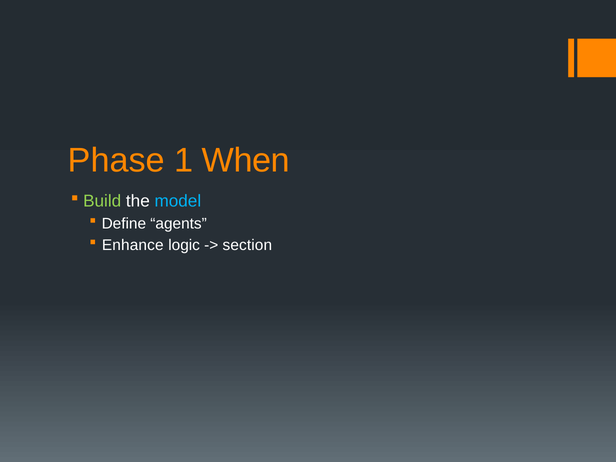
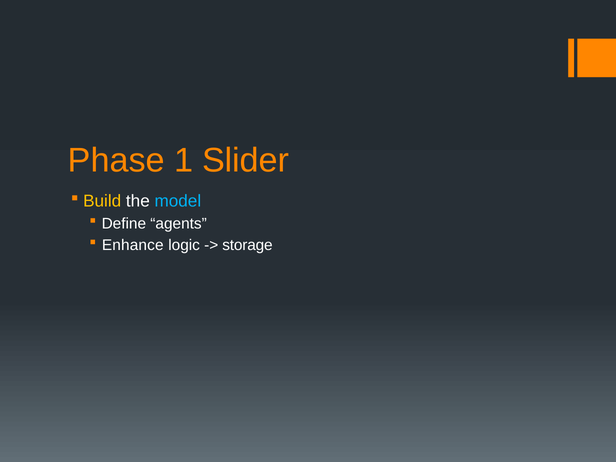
When: When -> Slider
Build colour: light green -> yellow
section: section -> storage
